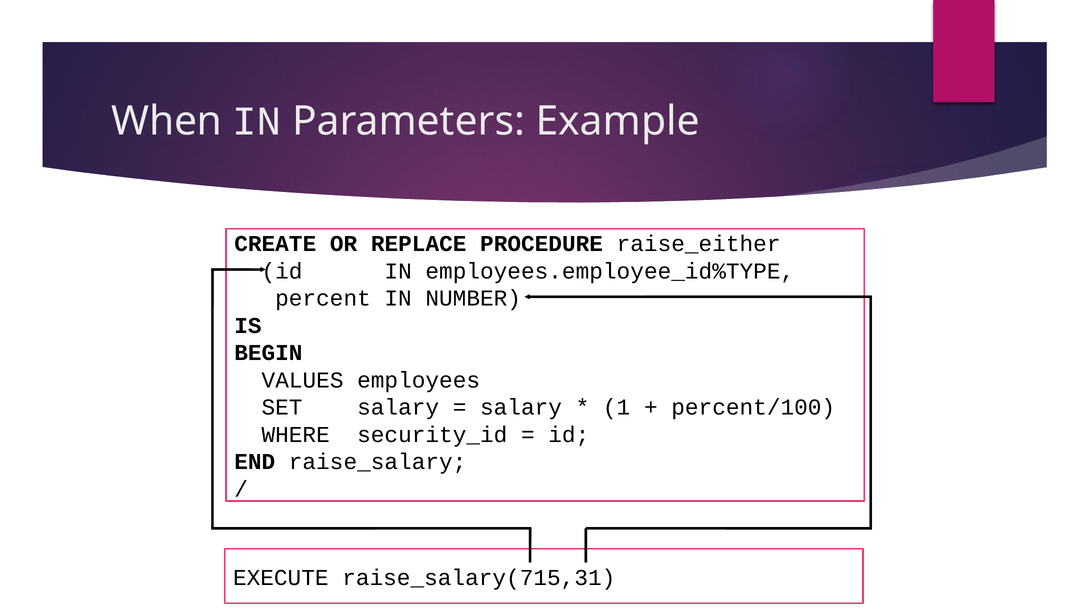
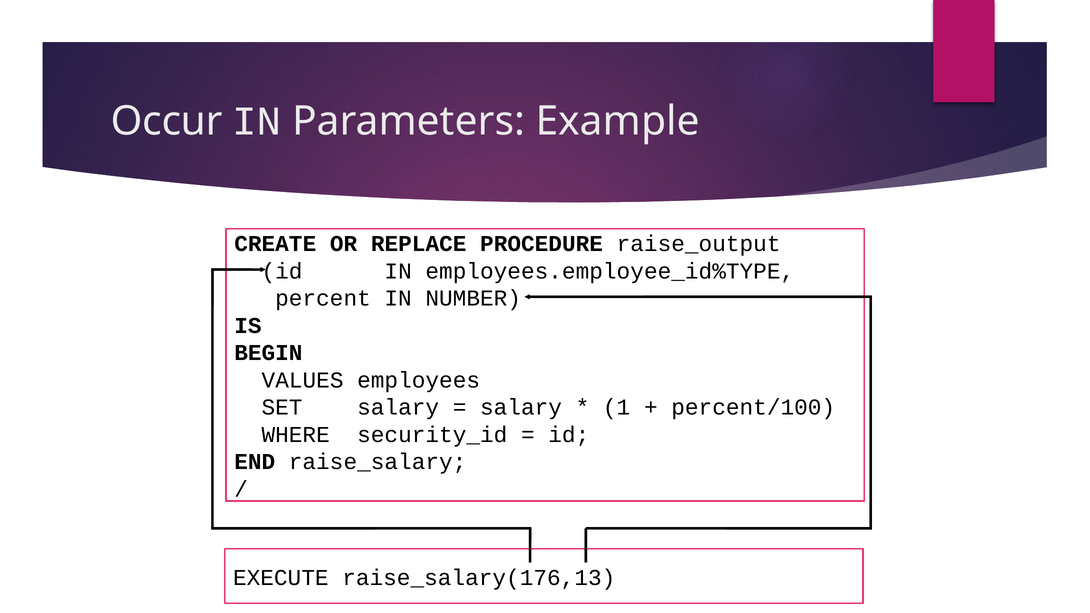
When: When -> Occur
raise_either: raise_either -> raise_output
raise_salary(715,31: raise_salary(715,31 -> raise_salary(176,13
